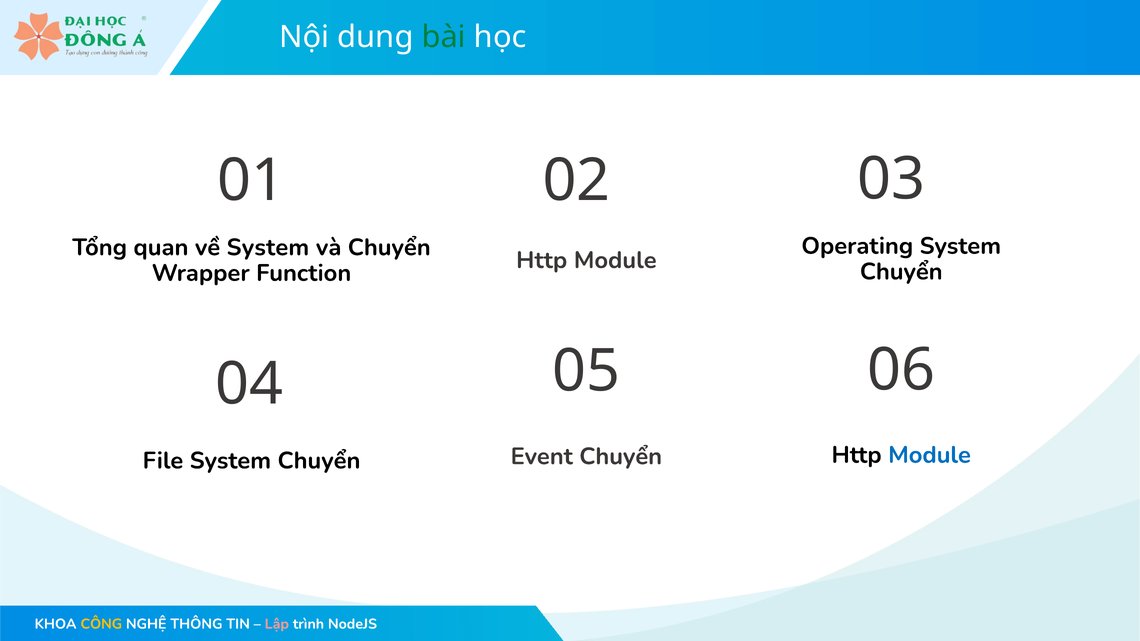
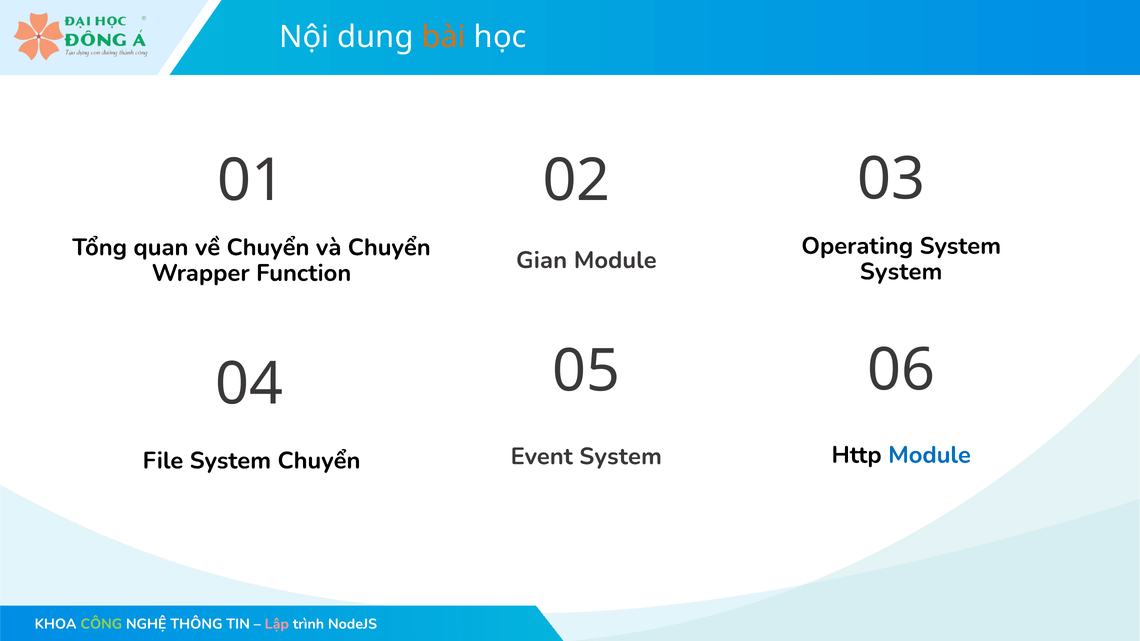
bài colour: green -> orange
về System: System -> Chuyển
Http at (542, 260): Http -> Gian
Chuyển at (901, 272): Chuyển -> System
Event Chuyển: Chuyển -> System
CÔNG colour: yellow -> light green
